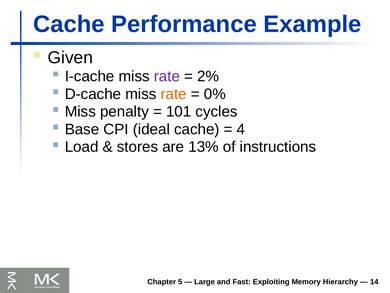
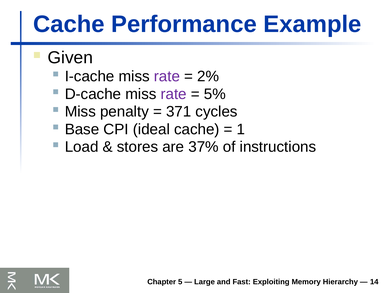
rate at (174, 94) colour: orange -> purple
0%: 0% -> 5%
101: 101 -> 371
4: 4 -> 1
13%: 13% -> 37%
